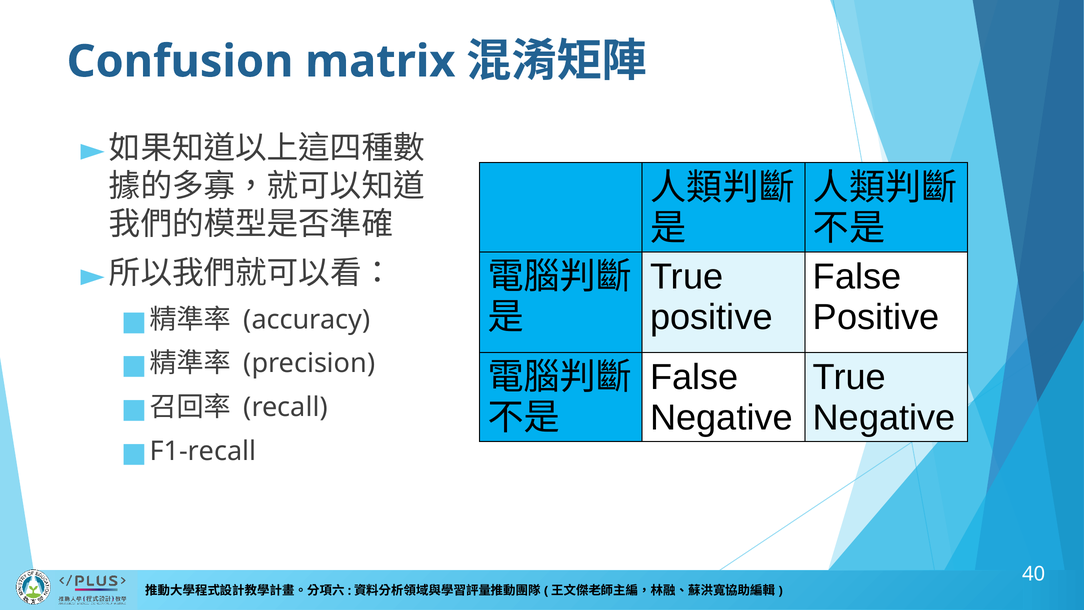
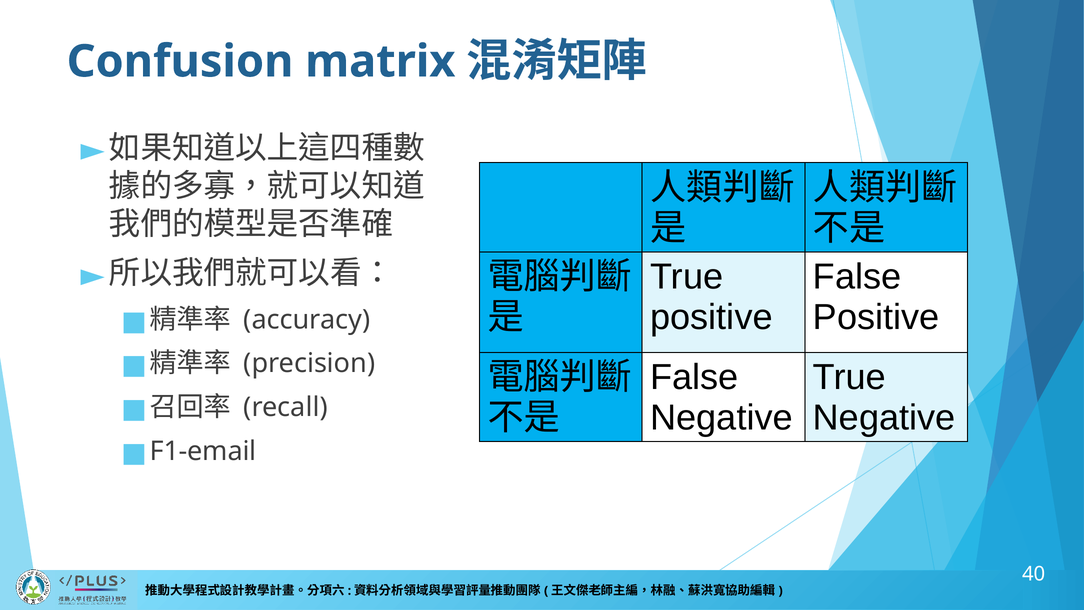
F1-recall: F1-recall -> F1-email
